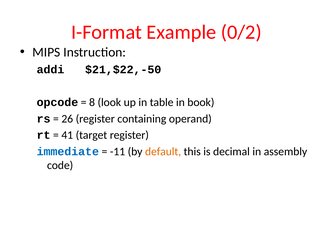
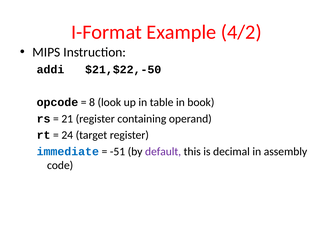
0/2: 0/2 -> 4/2
26: 26 -> 21
41: 41 -> 24
-11: -11 -> -51
default colour: orange -> purple
